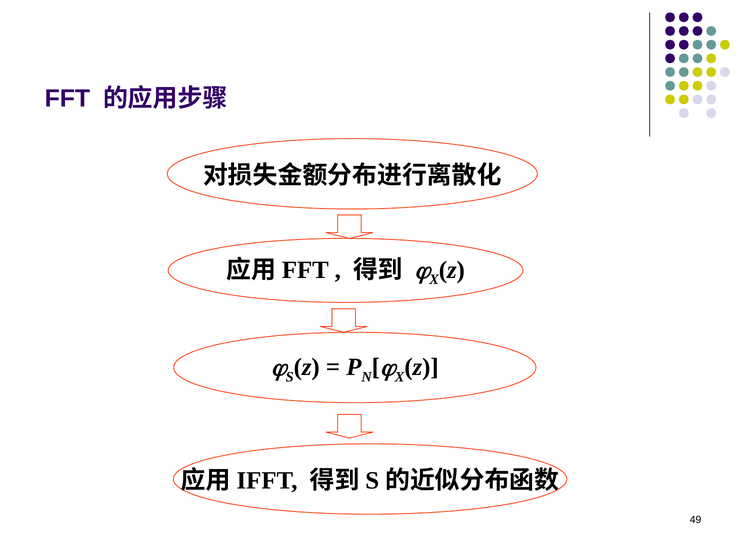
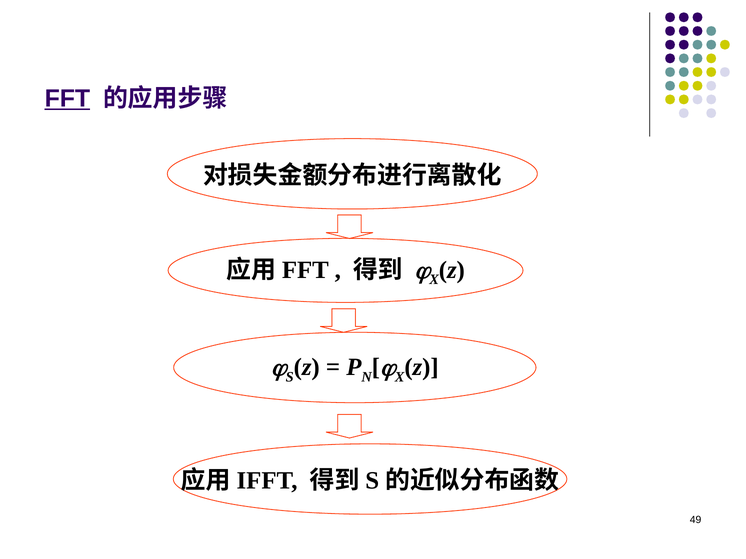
FFT underline: none -> present
